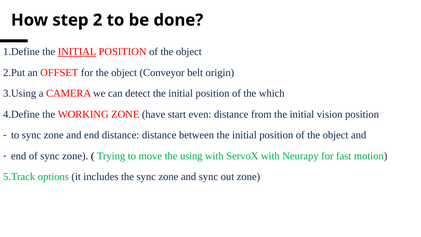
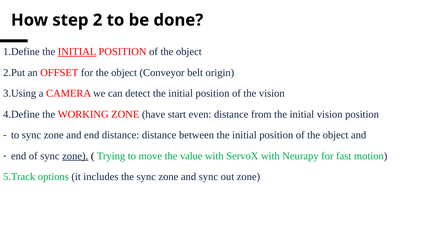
the which: which -> vision
zone at (75, 156) underline: none -> present
using: using -> value
